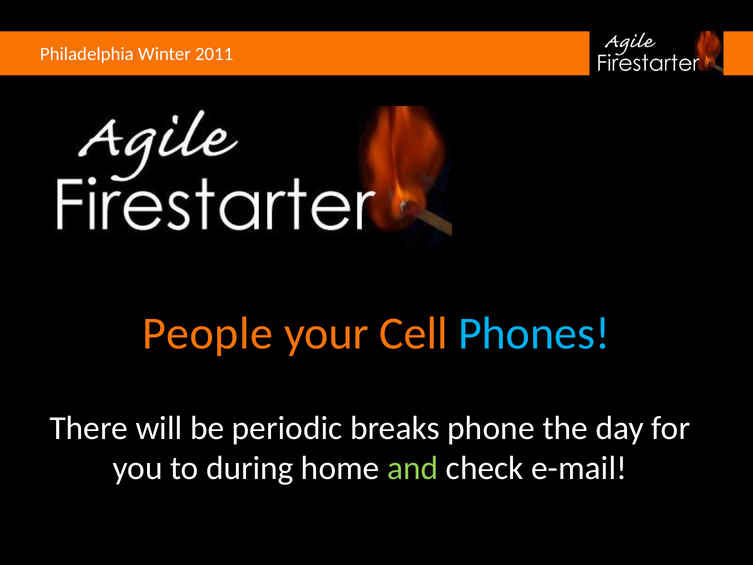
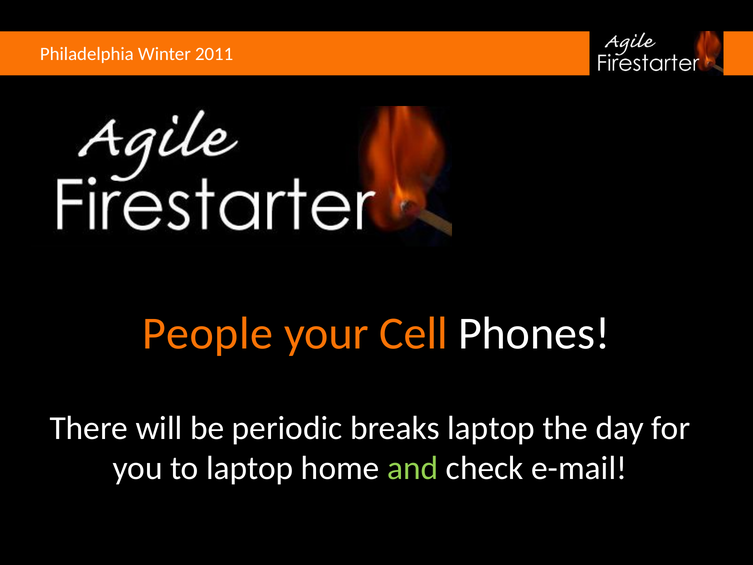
Phones colour: light blue -> white
breaks phone: phone -> laptop
to during: during -> laptop
